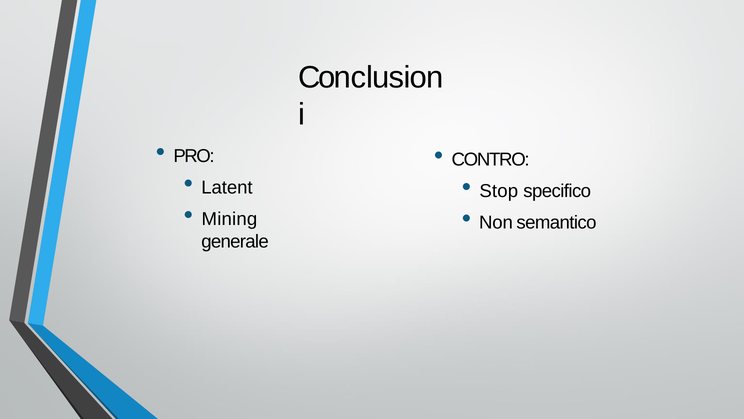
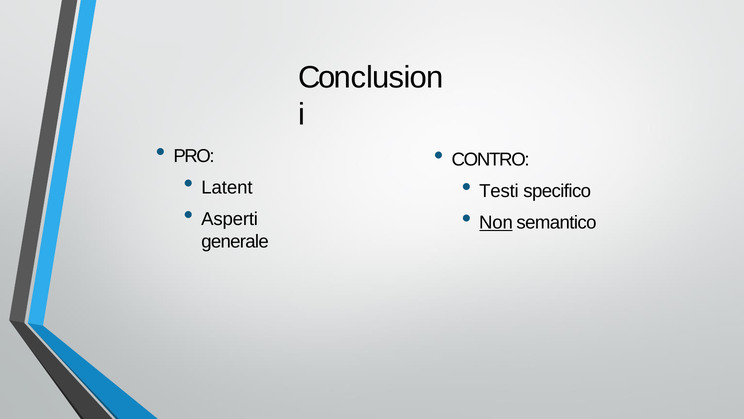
Stop: Stop -> Testi
Mining: Mining -> Asperti
Non underline: none -> present
